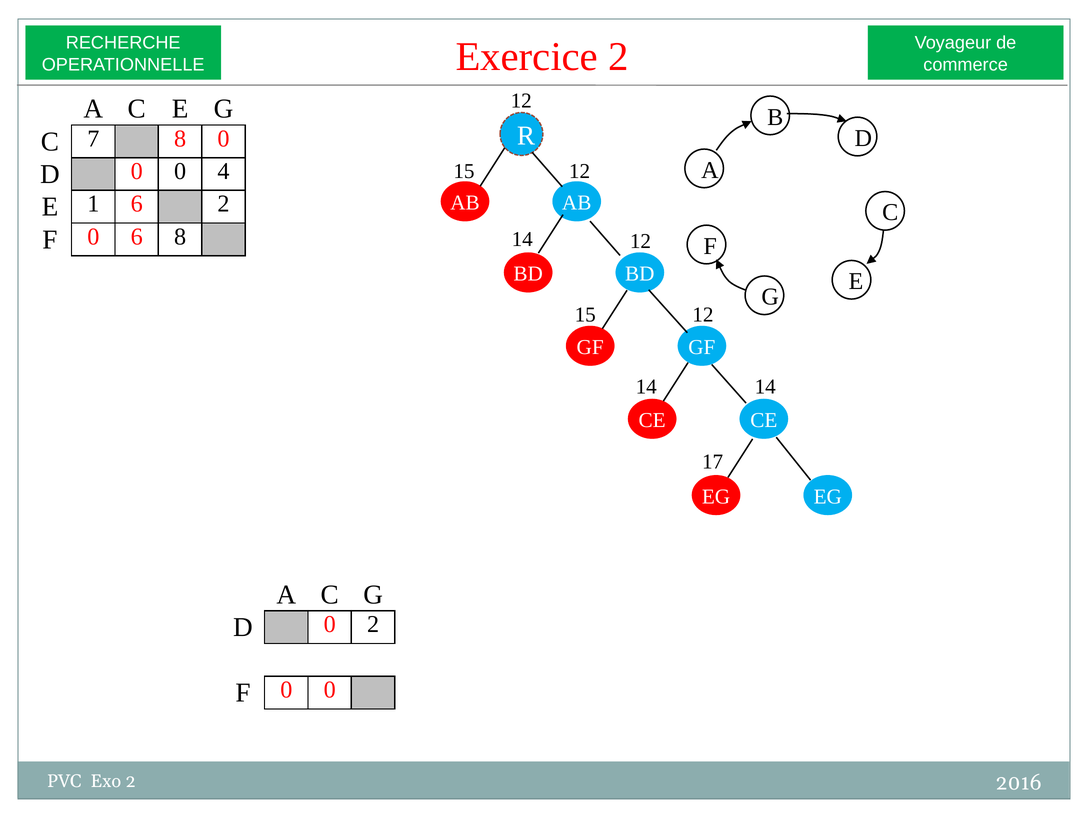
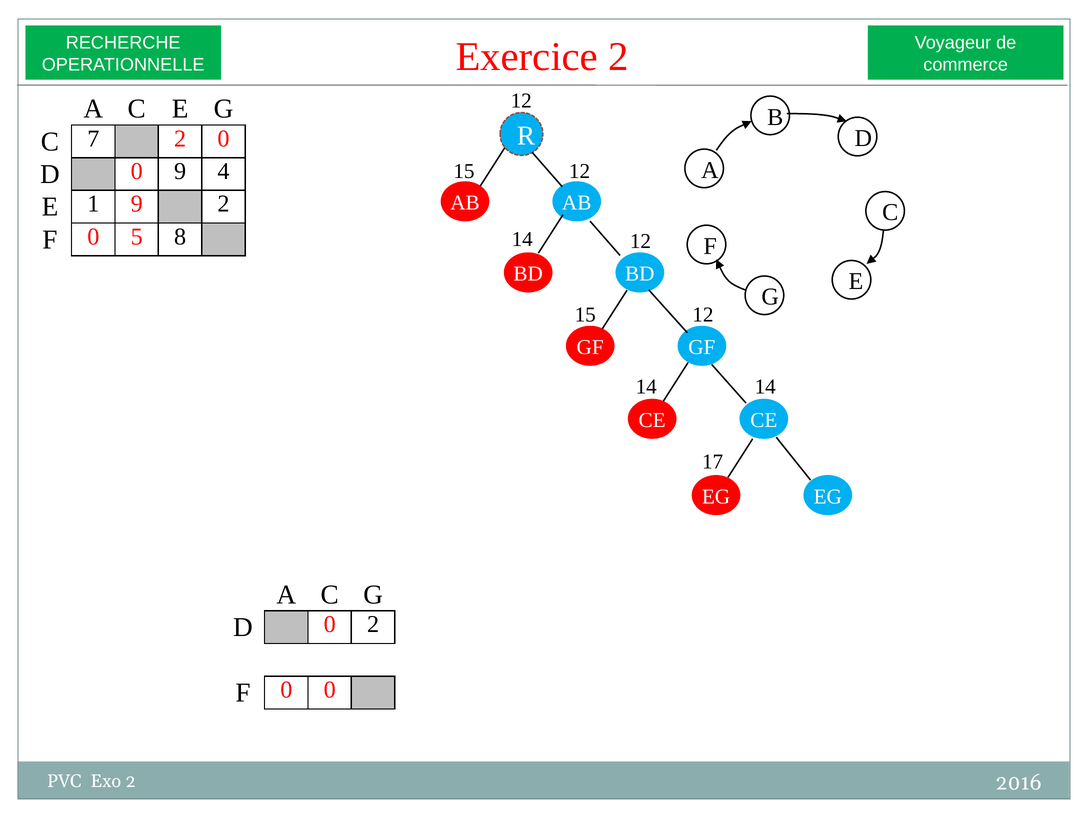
7 8: 8 -> 2
D 0 0: 0 -> 9
1 6: 6 -> 9
0 6: 6 -> 5
